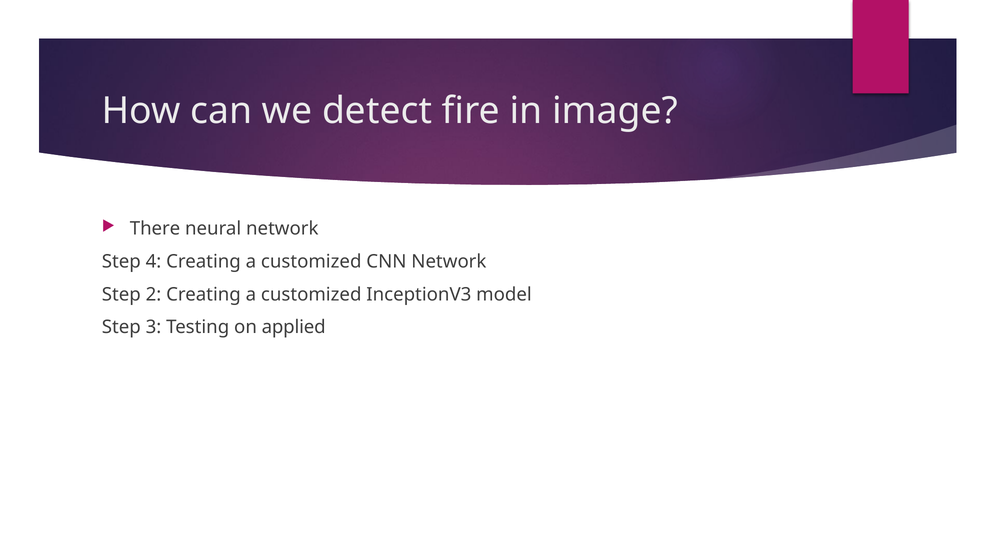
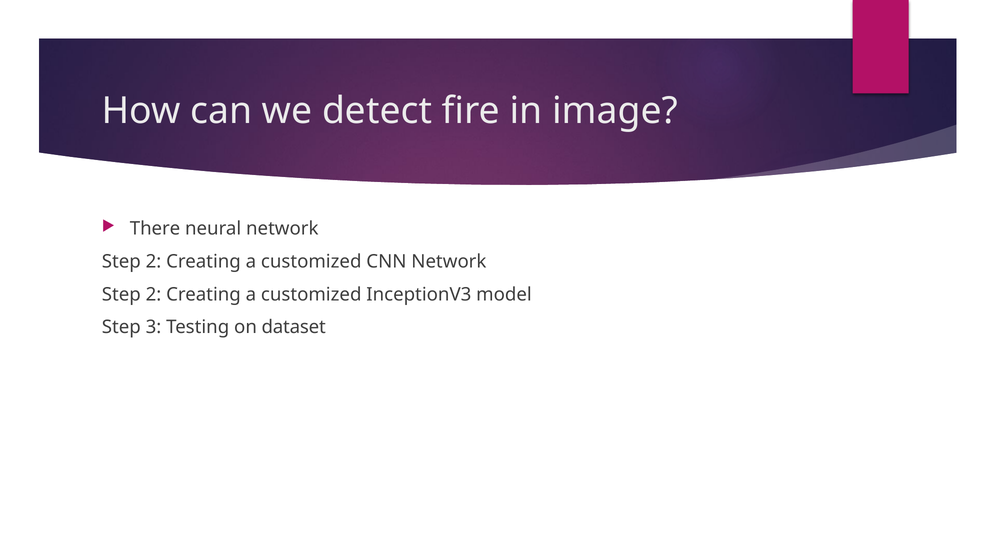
4 at (153, 262): 4 -> 2
applied: applied -> dataset
